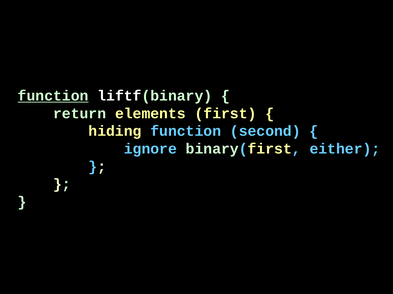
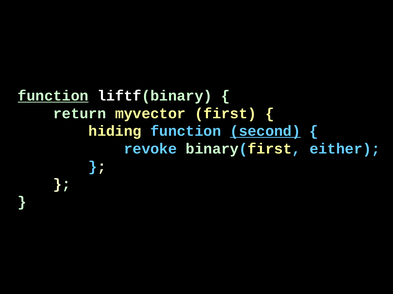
elements: elements -> myvector
second underline: none -> present
ignore: ignore -> revoke
